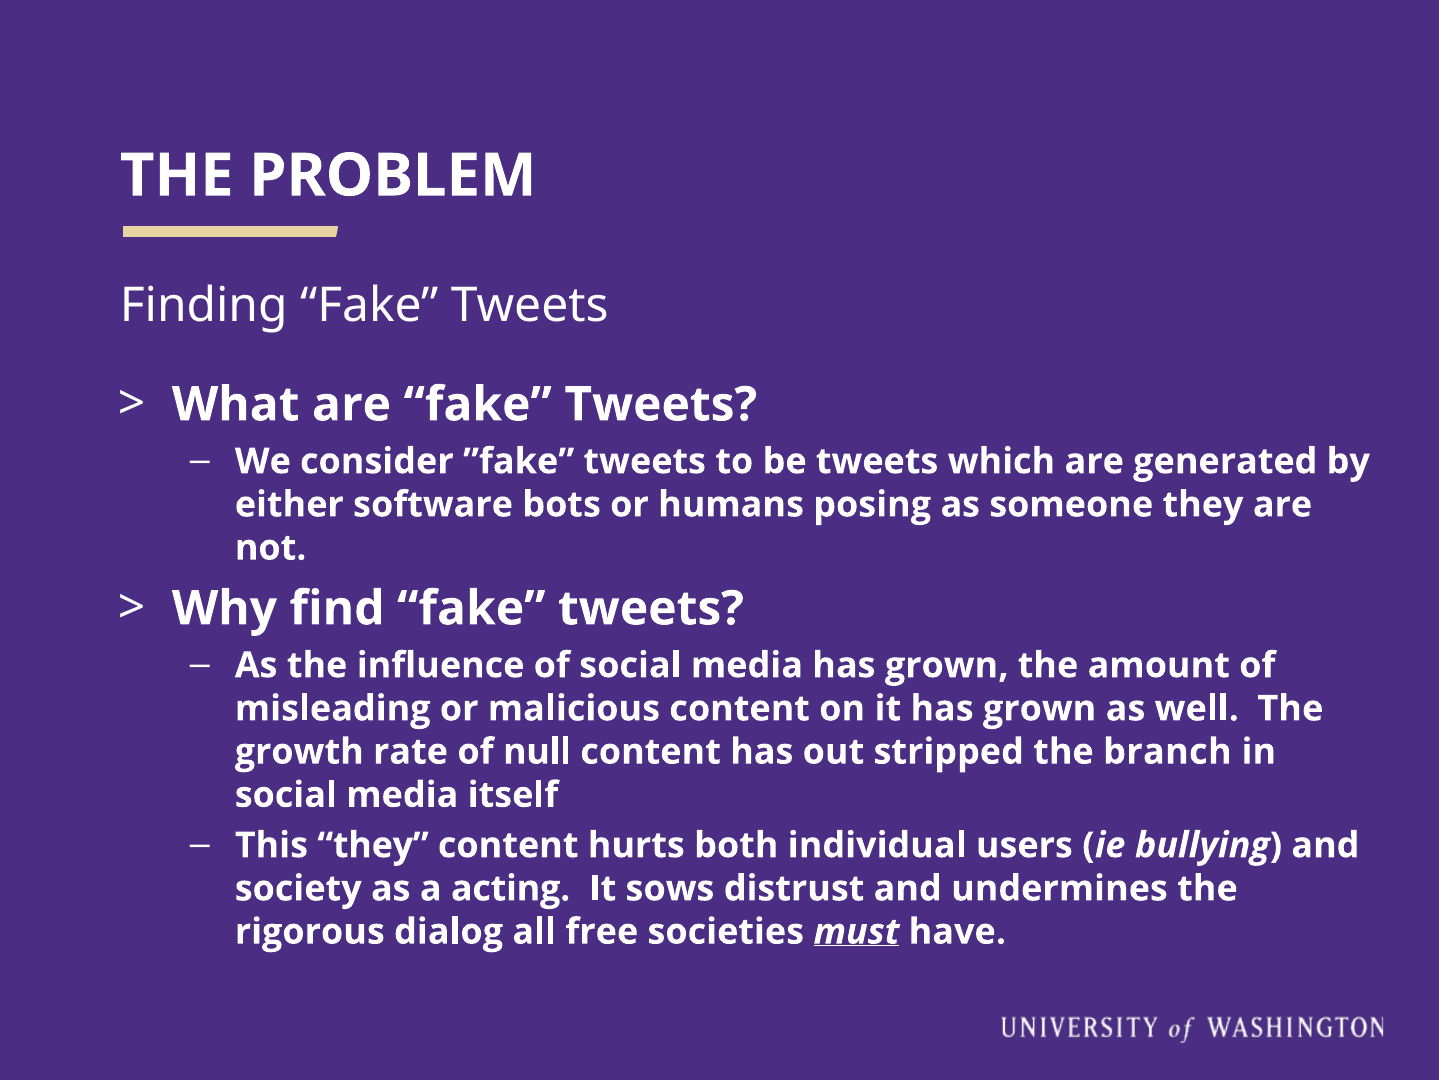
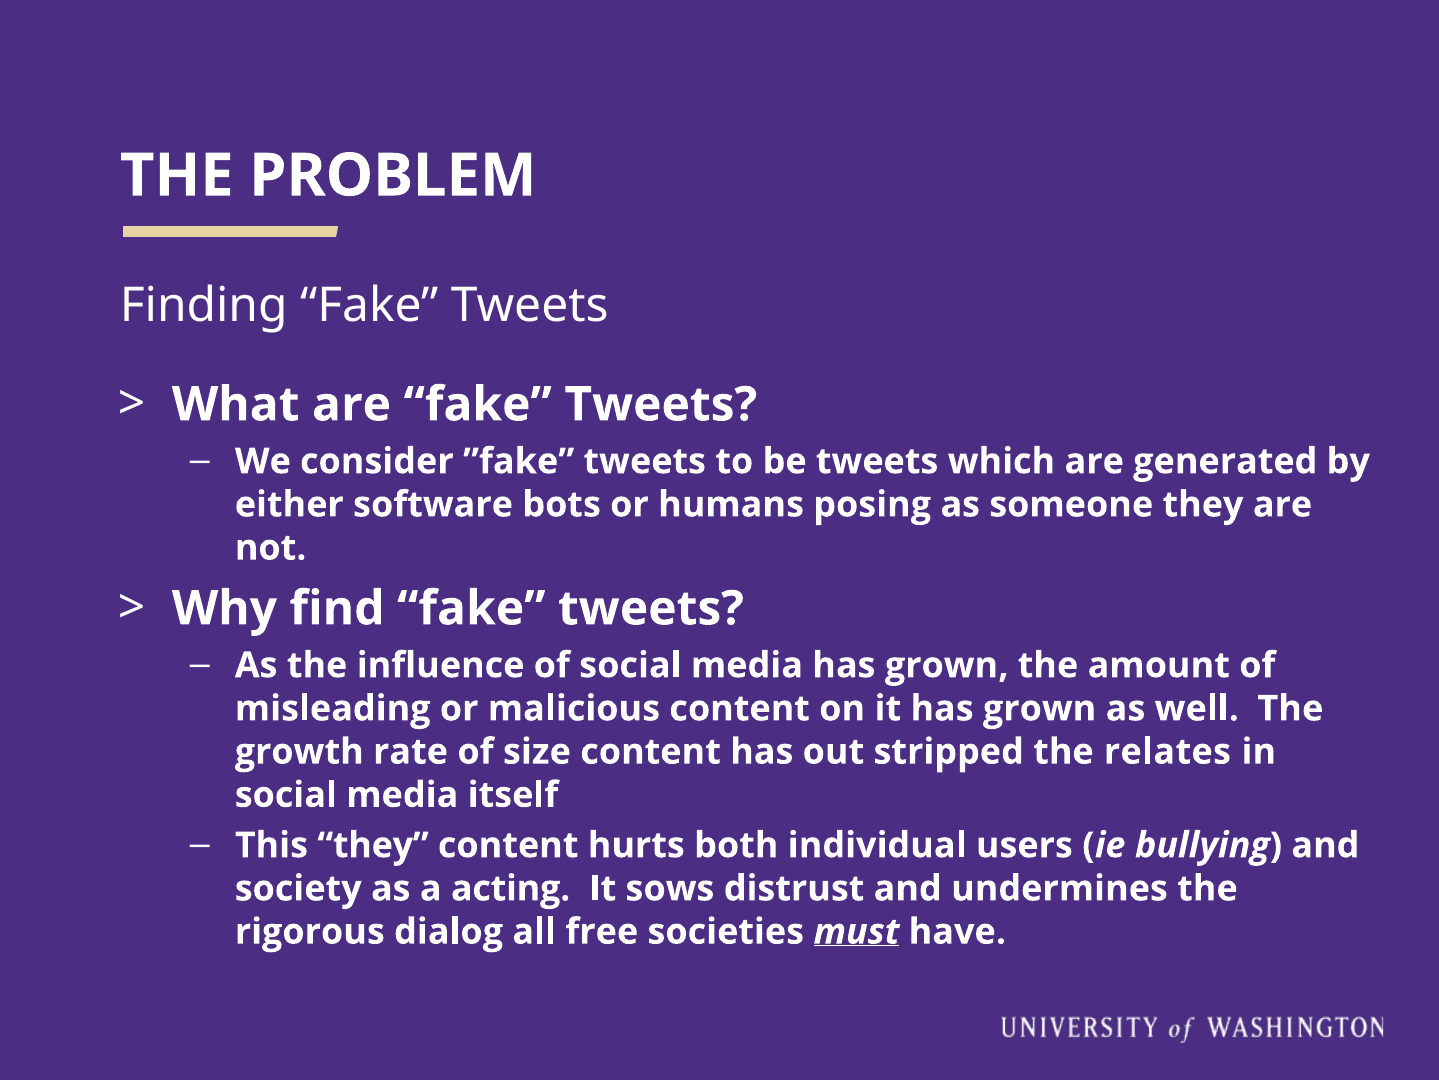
null: null -> size
branch: branch -> relates
